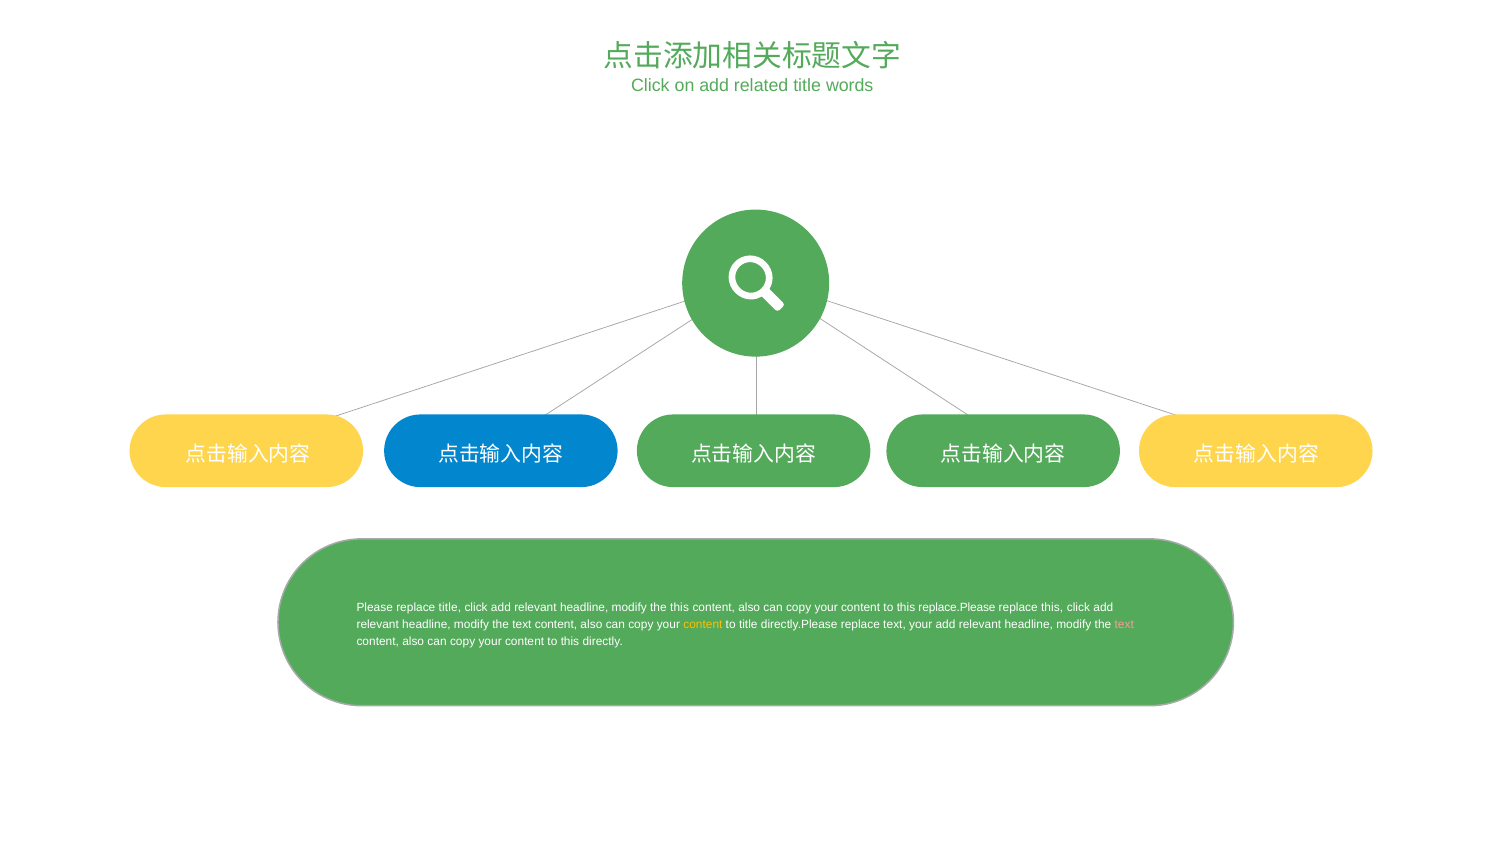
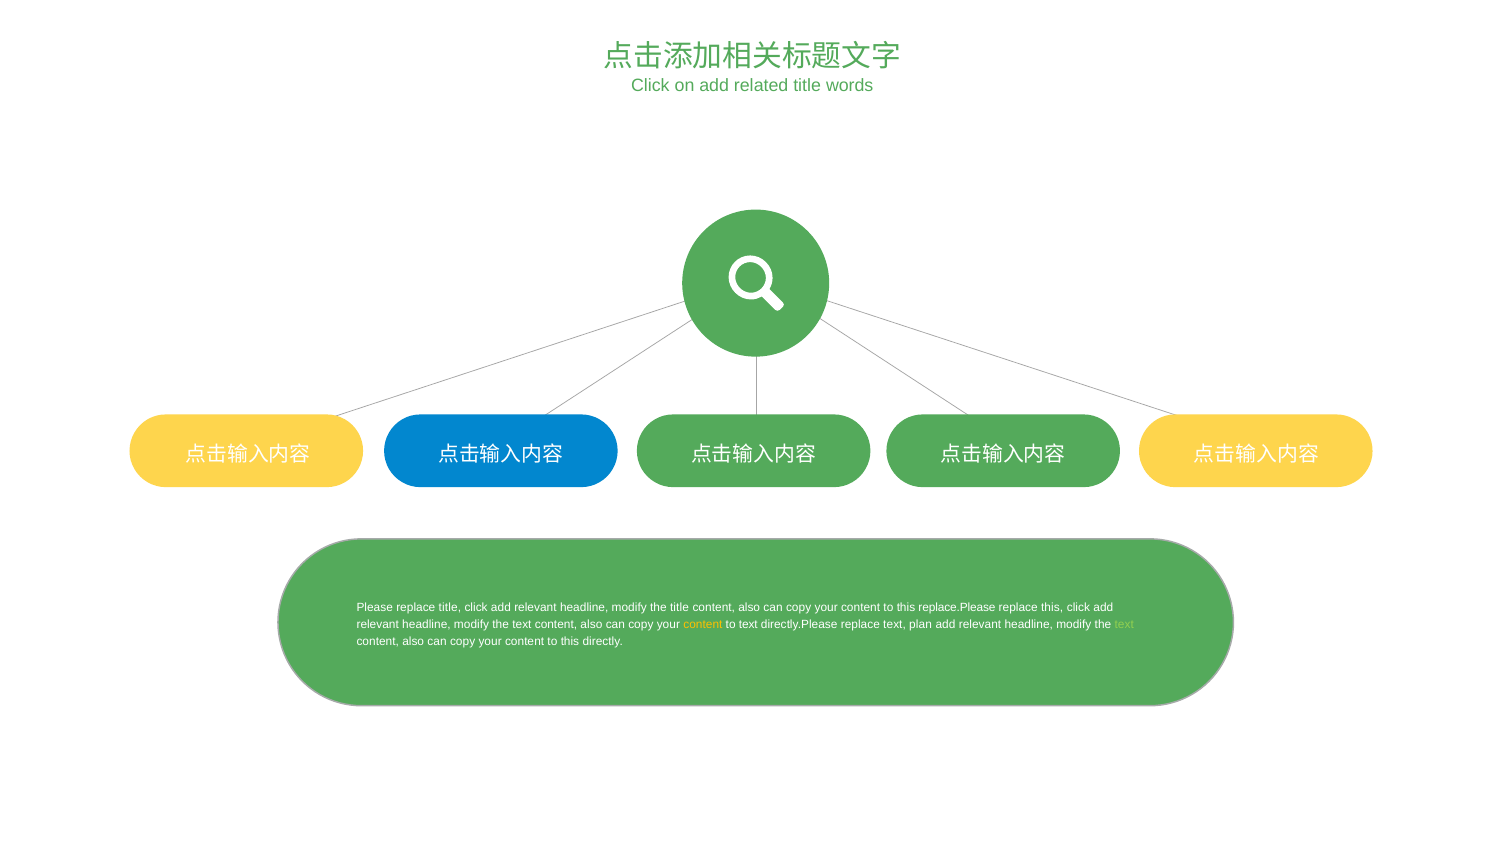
the this: this -> title
to title: title -> text
text your: your -> plan
text at (1124, 624) colour: pink -> light green
